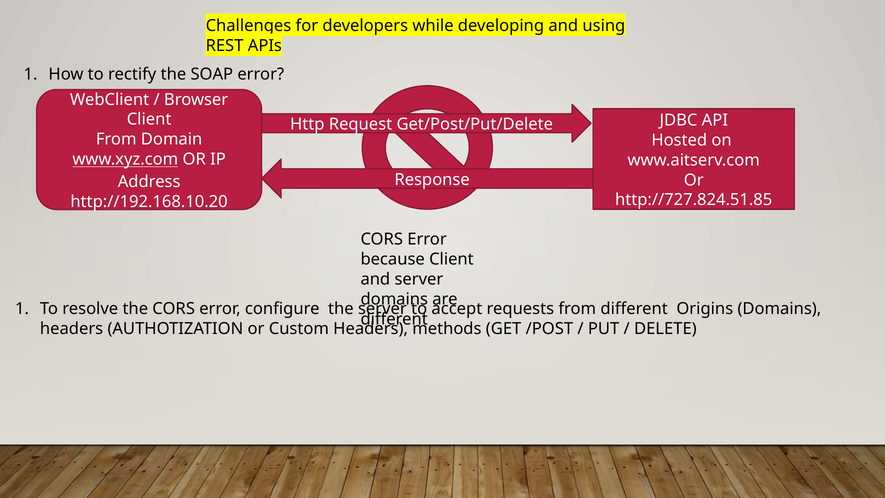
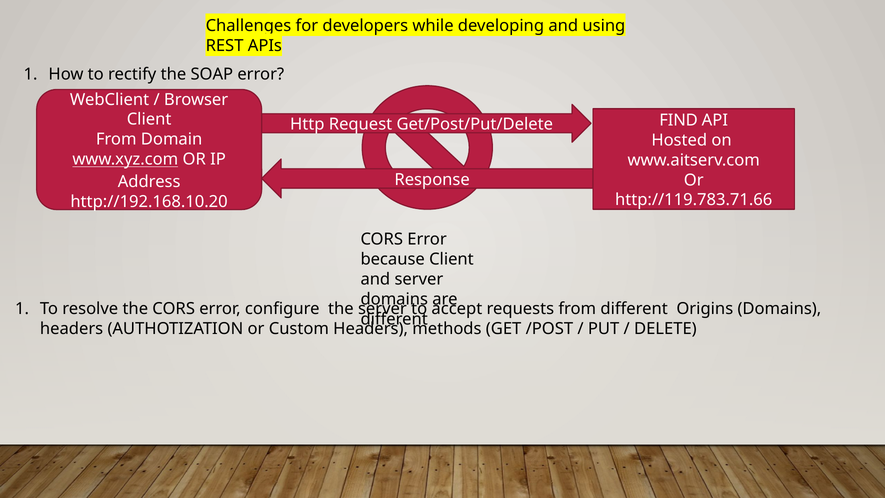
JDBC: JDBC -> FIND
http://727.824.51.85: http://727.824.51.85 -> http://119.783.71.66
